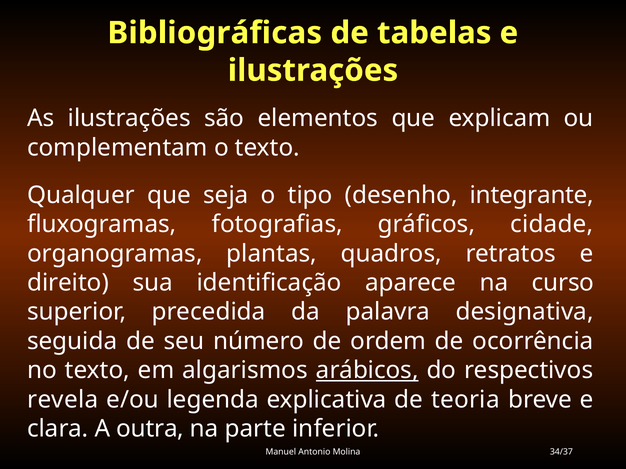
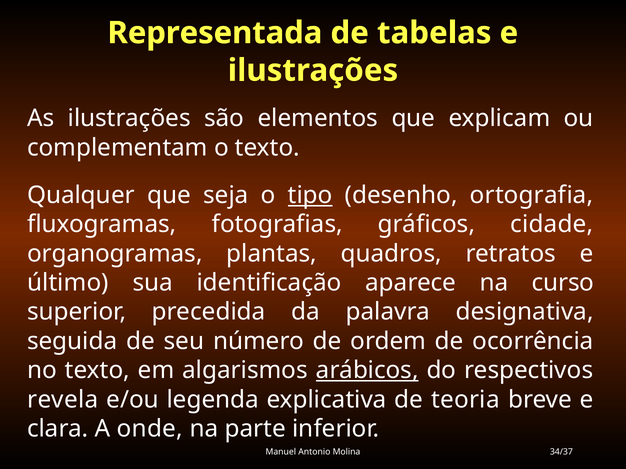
Bibliográficas: Bibliográficas -> Representada
tipo underline: none -> present
integrante: integrante -> ortografia
direito: direito -> último
outra: outra -> onde
